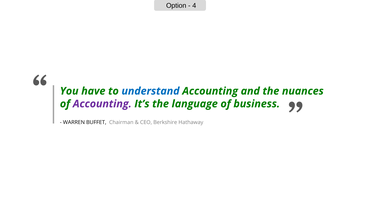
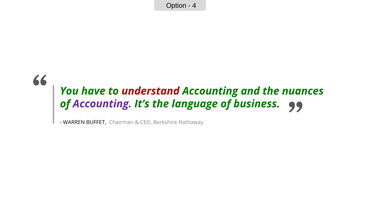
understand colour: blue -> red
